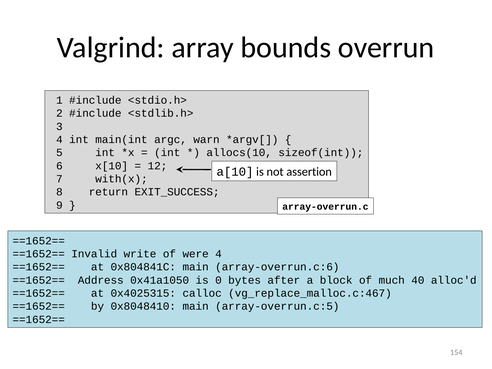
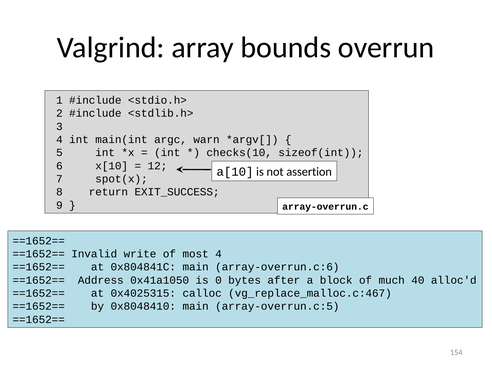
allocs(10: allocs(10 -> checks(10
with(x: with(x -> spot(x
were: were -> most
